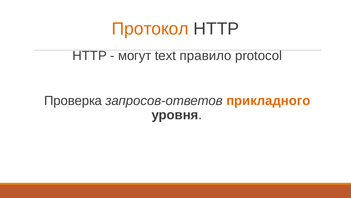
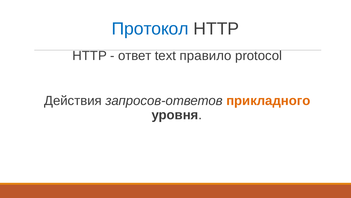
Протокол colour: orange -> blue
могут: могут -> ответ
Проверка: Проверка -> Действия
